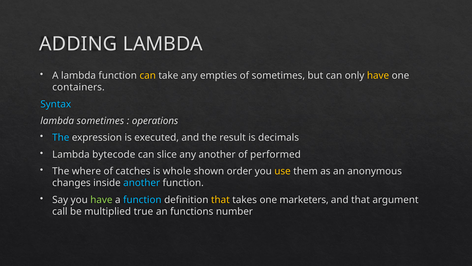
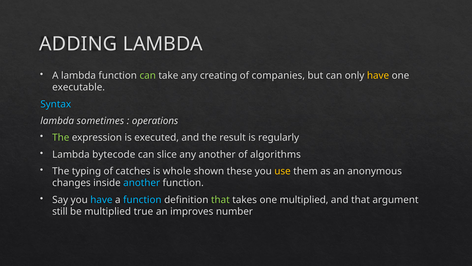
can at (148, 75) colour: yellow -> light green
empties: empties -> creating
of sometimes: sometimes -> companies
containers: containers -> executable
The at (61, 137) colour: light blue -> light green
decimals: decimals -> regularly
performed: performed -> algorithms
where: where -> typing
order: order -> these
have at (101, 199) colour: light green -> light blue
that at (220, 199) colour: yellow -> light green
one marketers: marketers -> multiplied
call: call -> still
functions: functions -> improves
